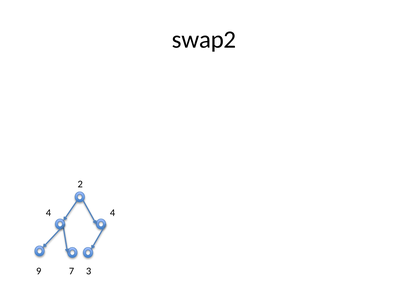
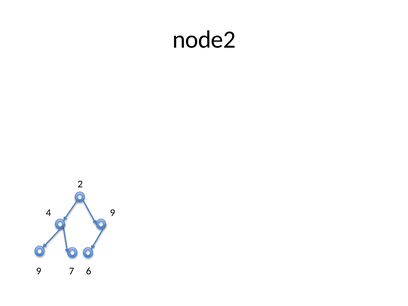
swap2: swap2 -> node2
4 4: 4 -> 9
3: 3 -> 6
